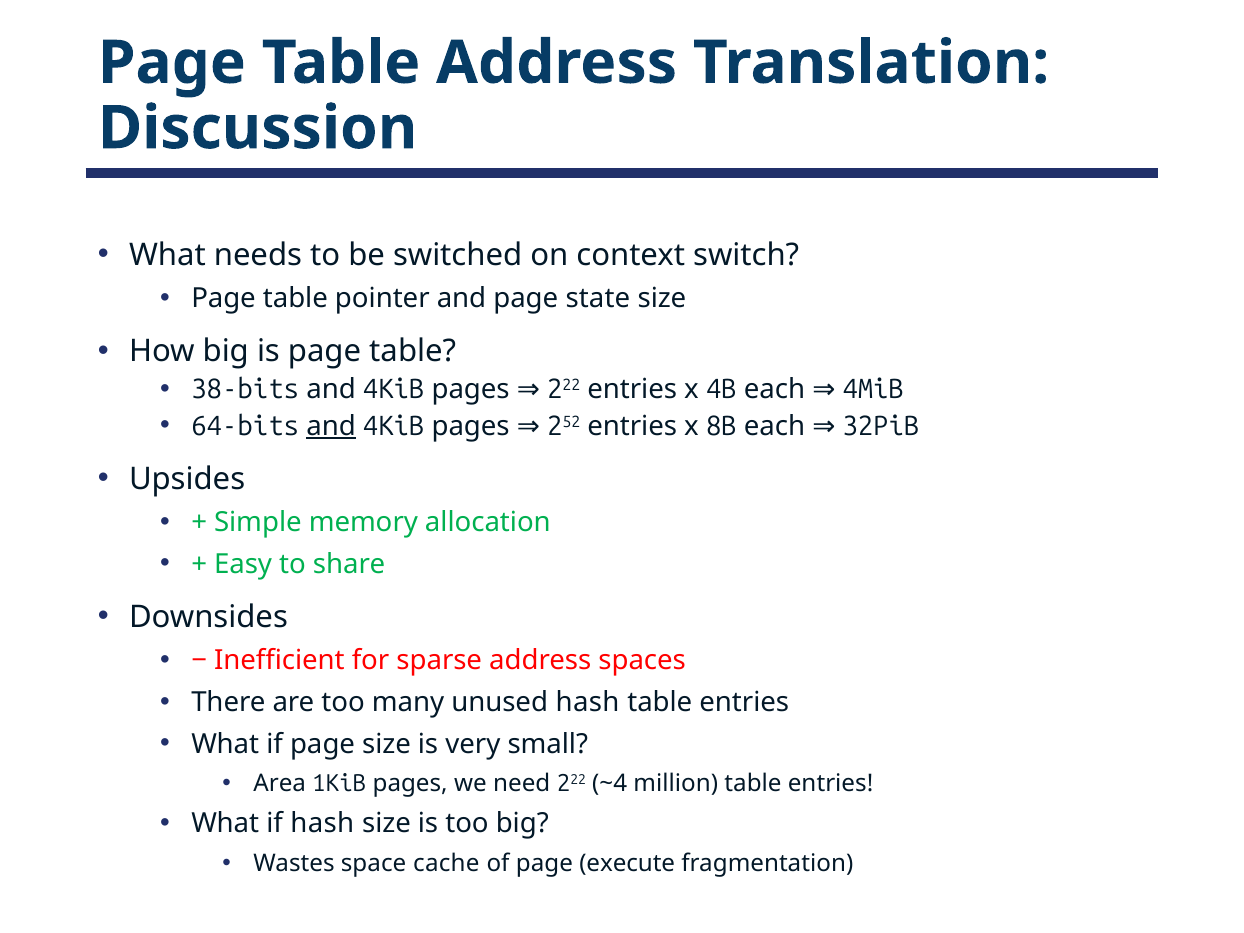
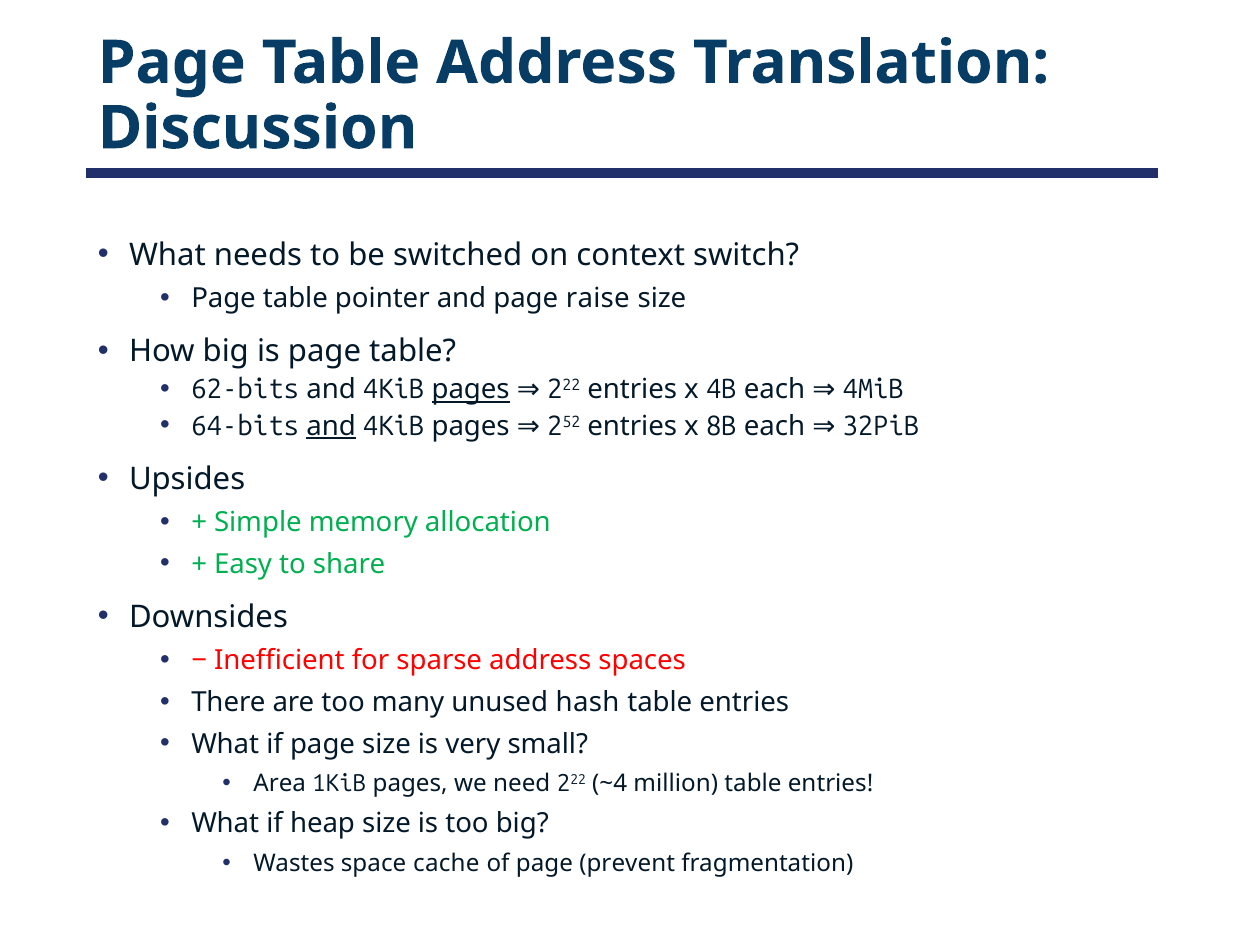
state: state -> raise
38-bits: 38-bits -> 62-bits
pages at (471, 390) underline: none -> present
if hash: hash -> heap
execute: execute -> prevent
